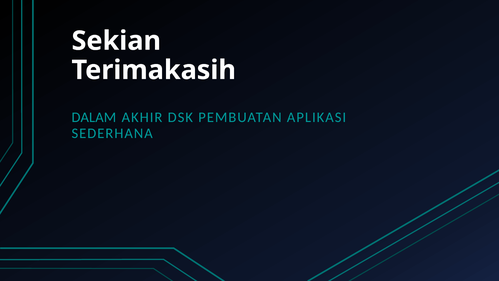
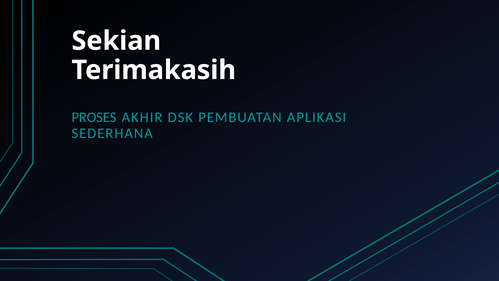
DALAM: DALAM -> PROSES
